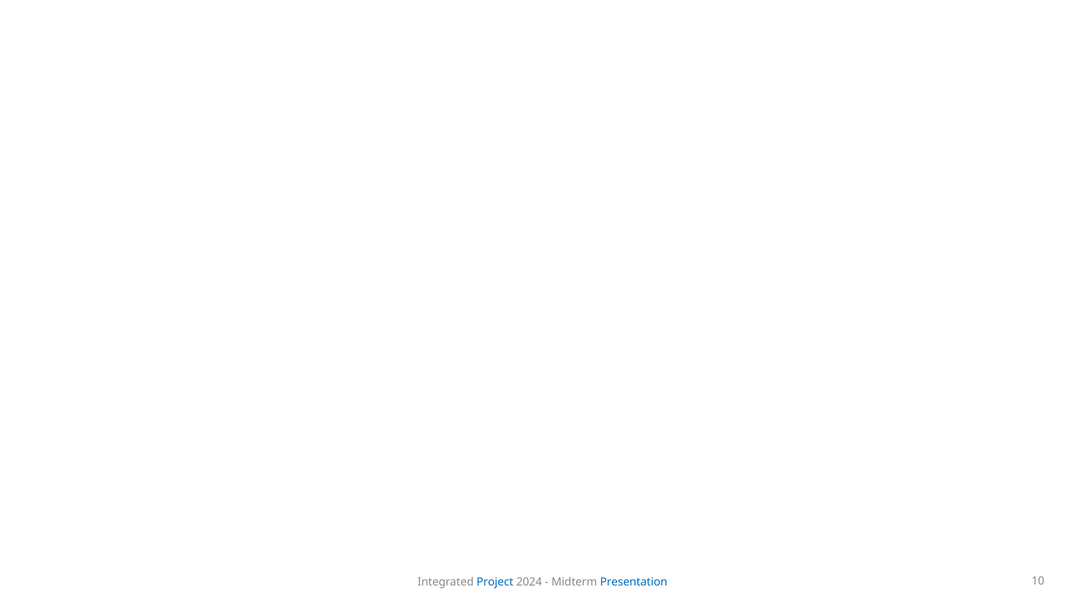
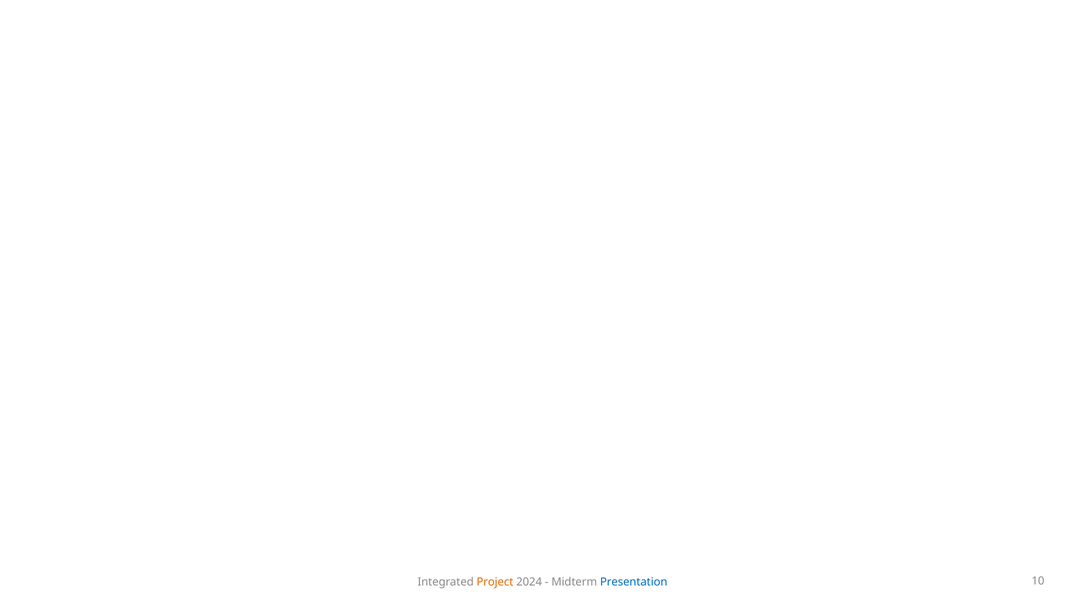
Project colour: blue -> orange
